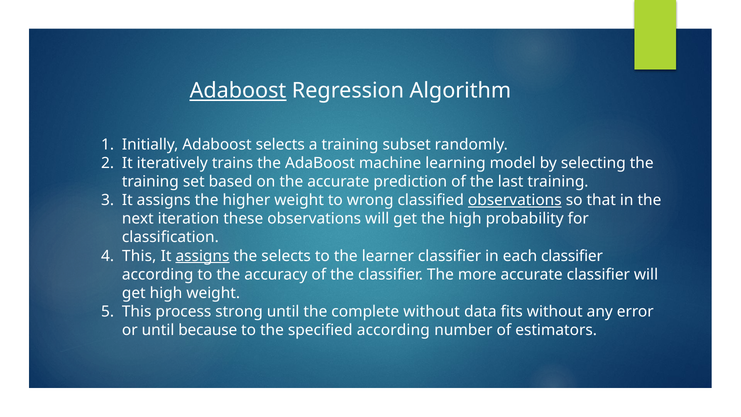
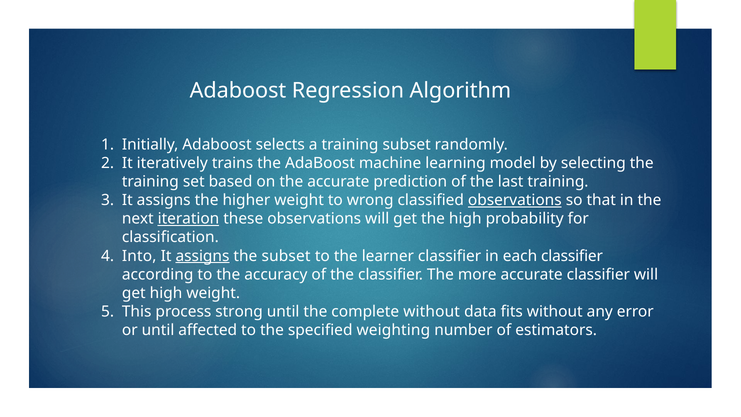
Adaboost at (238, 91) underline: present -> none
iteration underline: none -> present
This at (139, 256): This -> Into
the selects: selects -> subset
because: because -> affected
specified according: according -> weighting
